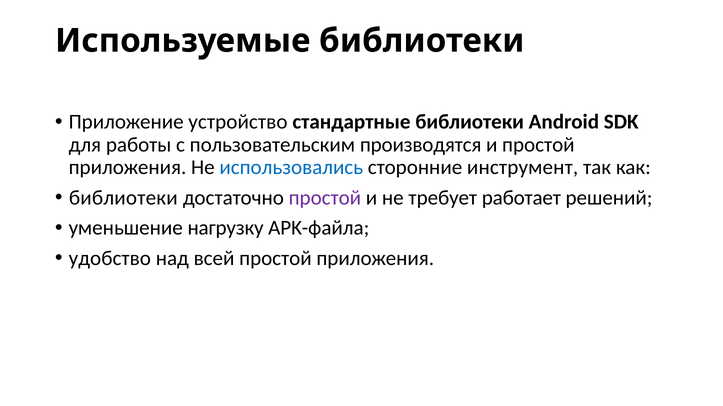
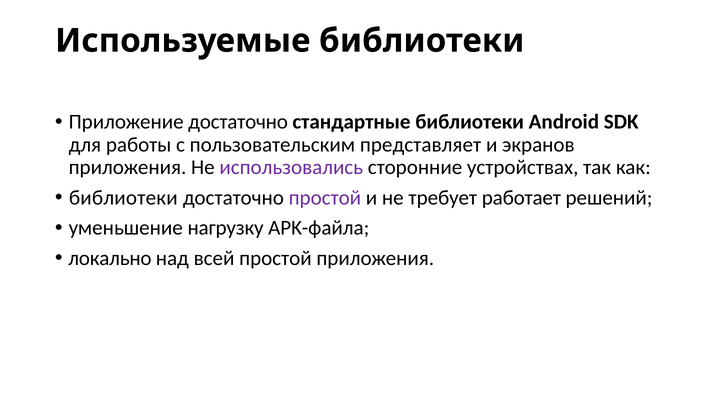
Приложение устройство: устройство -> достаточно
производятся: производятся -> представляет
и простой: простой -> экранов
использовались colour: blue -> purple
инструмент: инструмент -> устройствах
удобство: удобство -> локально
